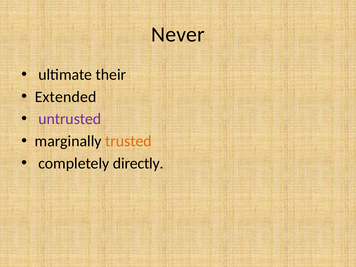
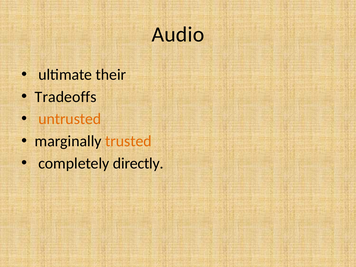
Never: Never -> Audio
Extended: Extended -> Tradeoffs
untrusted colour: purple -> orange
